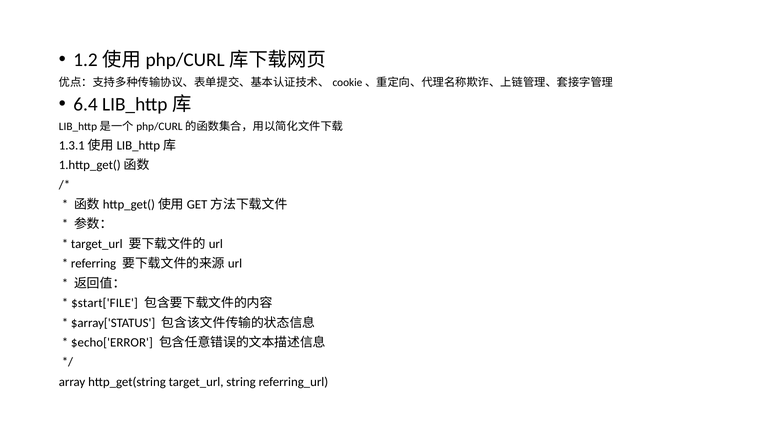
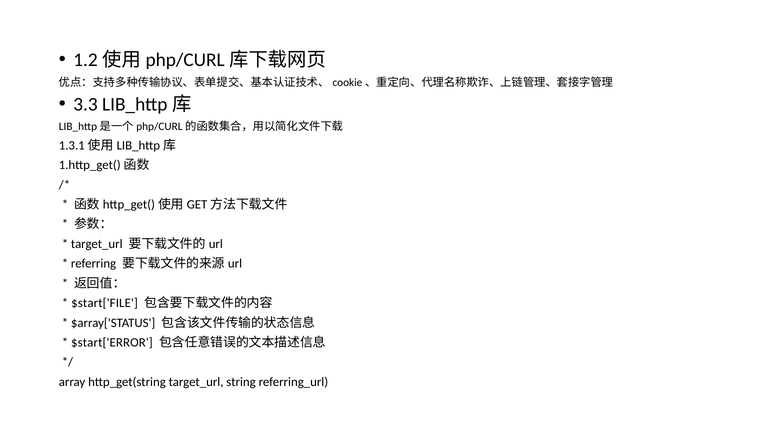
6.4: 6.4 -> 3.3
$echo['ERROR: $echo['ERROR -> $start['ERROR
